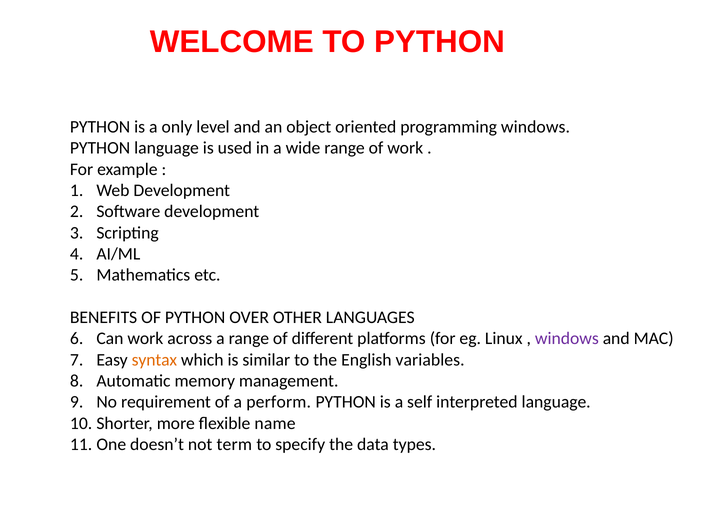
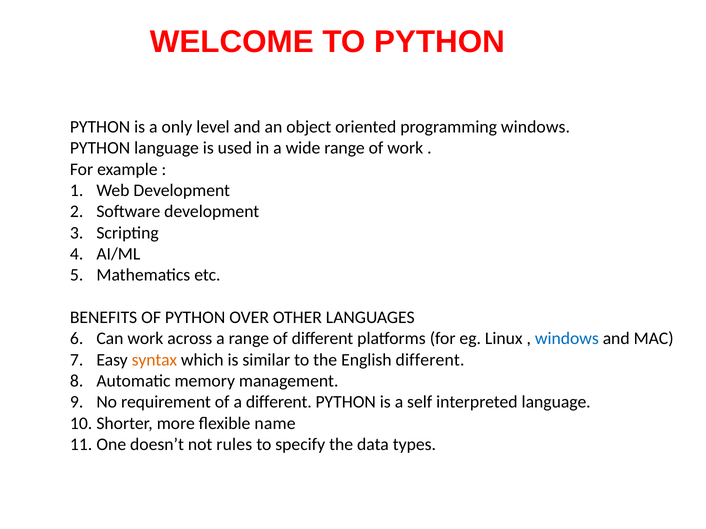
windows at (567, 339) colour: purple -> blue
English variables: variables -> different
a perform: perform -> different
term: term -> rules
